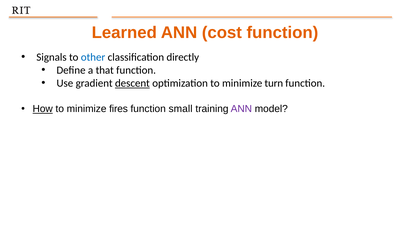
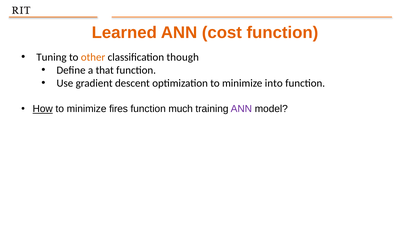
Signals: Signals -> Tuning
other colour: blue -> orange
directly: directly -> though
descent underline: present -> none
turn: turn -> into
small: small -> much
